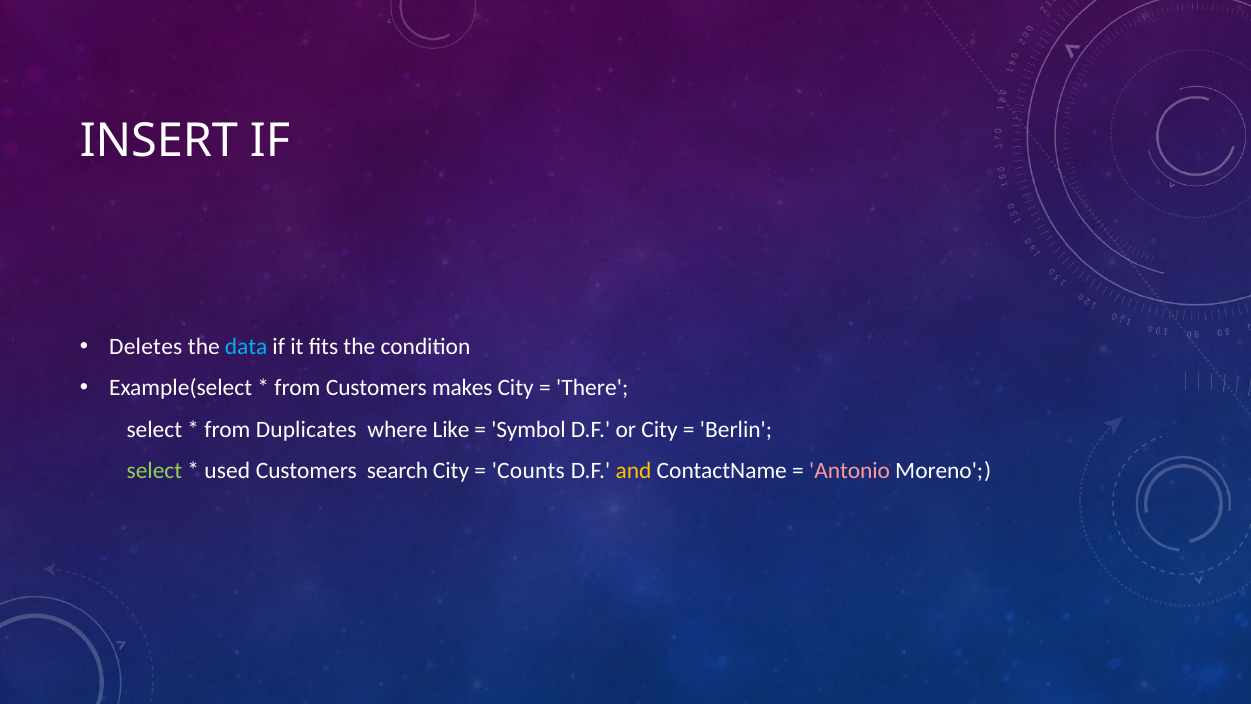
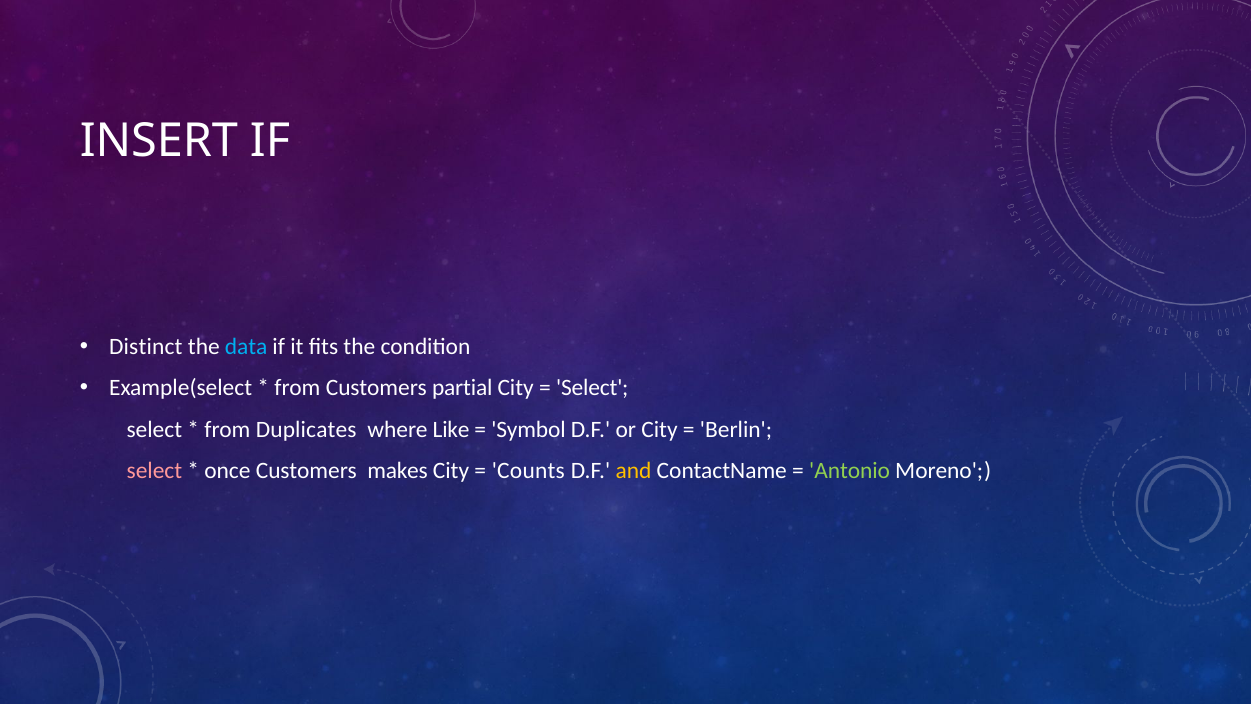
Deletes: Deletes -> Distinct
makes: makes -> partial
There at (592, 388): There -> Select
select at (154, 470) colour: light green -> pink
used: used -> once
search: search -> makes
Antonio colour: pink -> light green
